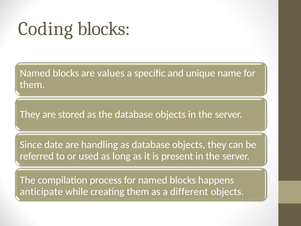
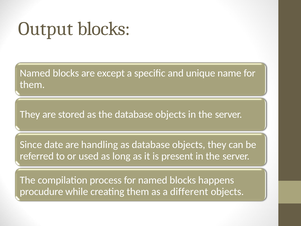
Coding: Coding -> Output
values: values -> except
anticipate: anticipate -> procudure
